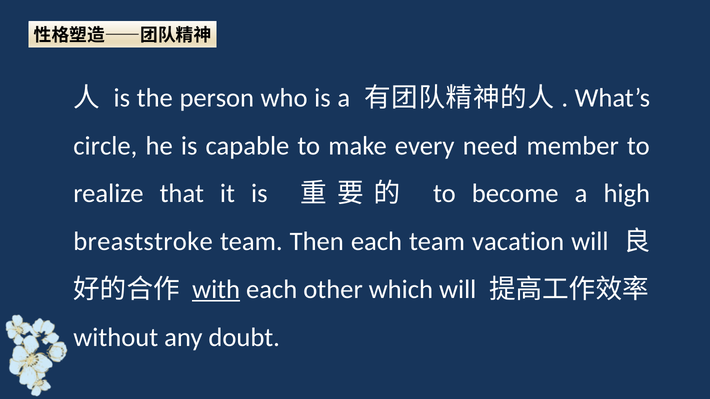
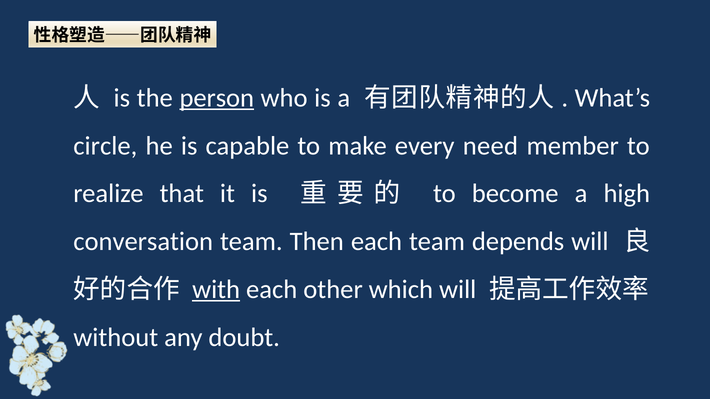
person underline: none -> present
breaststroke: breaststroke -> conversation
vacation: vacation -> depends
